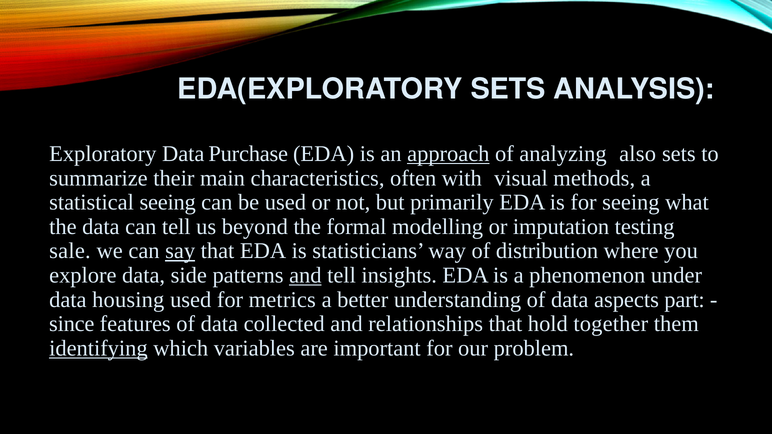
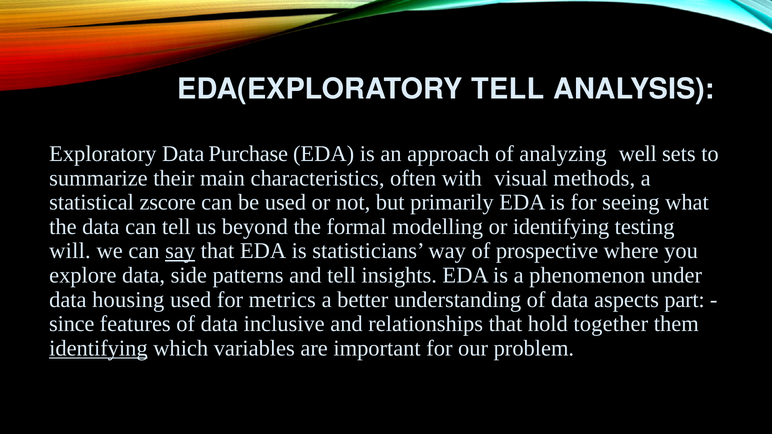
EDA(EXPLORATORY SETS: SETS -> TELL
approach underline: present -> none
also: also -> well
statistical seeing: seeing -> zscore
or imputation: imputation -> identifying
sale: sale -> will
distribution: distribution -> prospective
and at (305, 275) underline: present -> none
collected: collected -> inclusive
